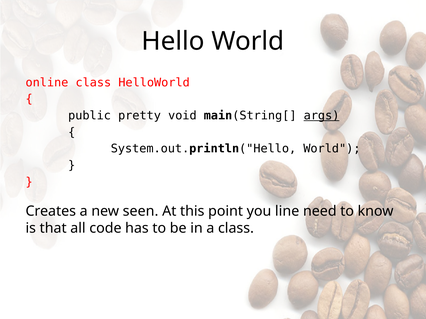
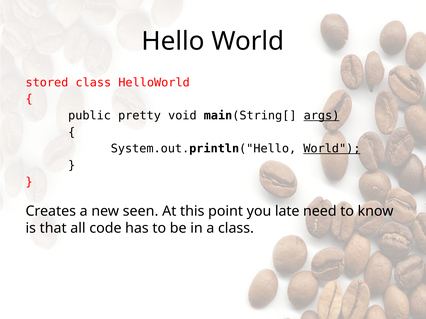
online: online -> stored
World at (332, 149) underline: none -> present
line: line -> late
